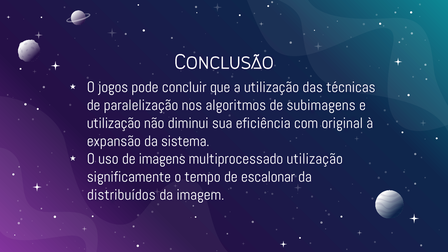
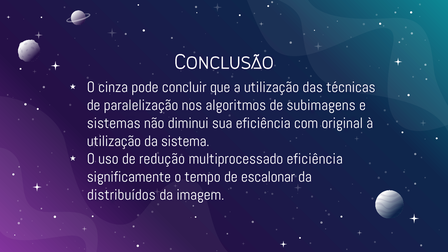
jogos: jogos -> cinza
utilização at (114, 123): utilização -> sistemas
expansão at (114, 141): expansão -> utilização
imagens: imagens -> redução
multiprocessado utilização: utilização -> eficiência
